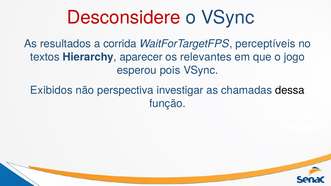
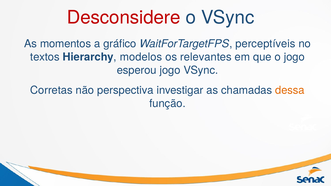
resultados: resultados -> momentos
corrida: corrida -> gráfico
aparecer: aparecer -> modelos
esperou pois: pois -> jogo
Exibidos: Exibidos -> Corretas
dessa colour: black -> orange
